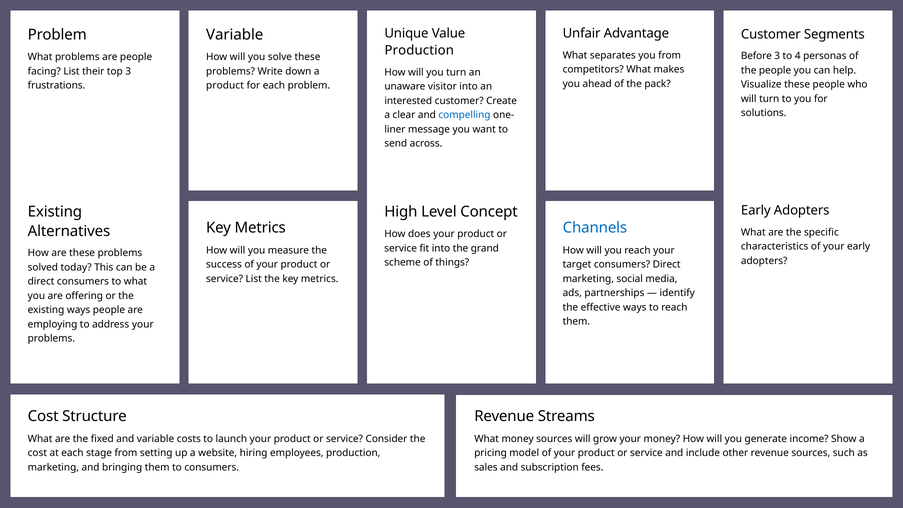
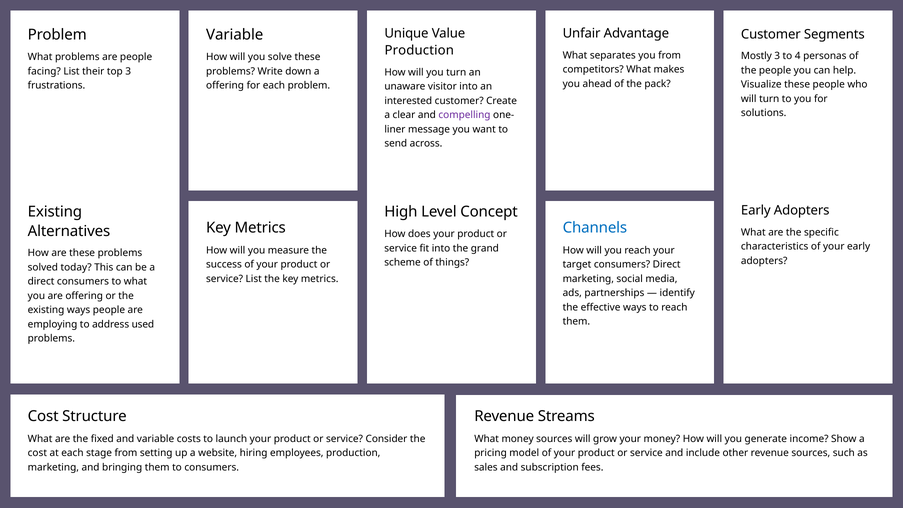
Before: Before -> Mostly
product at (225, 86): product -> offering
compelling colour: blue -> purple
address your: your -> used
